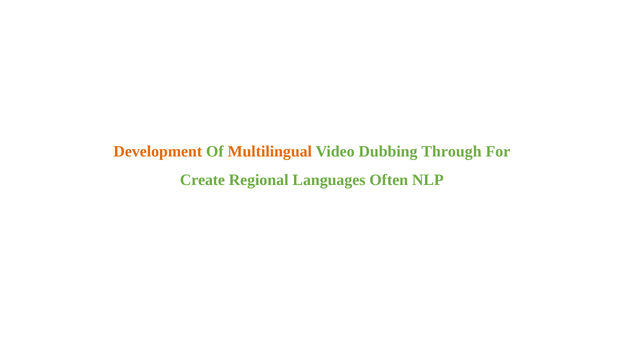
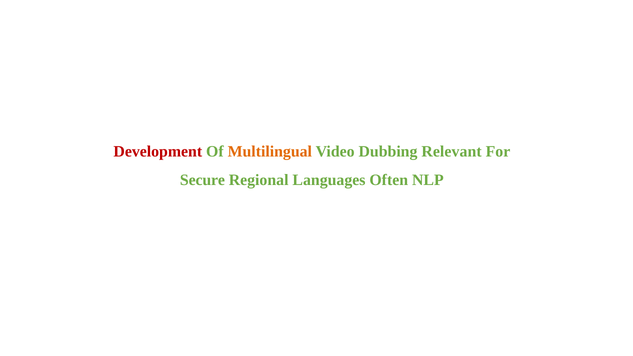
Development colour: orange -> red
Through: Through -> Relevant
Create: Create -> Secure
